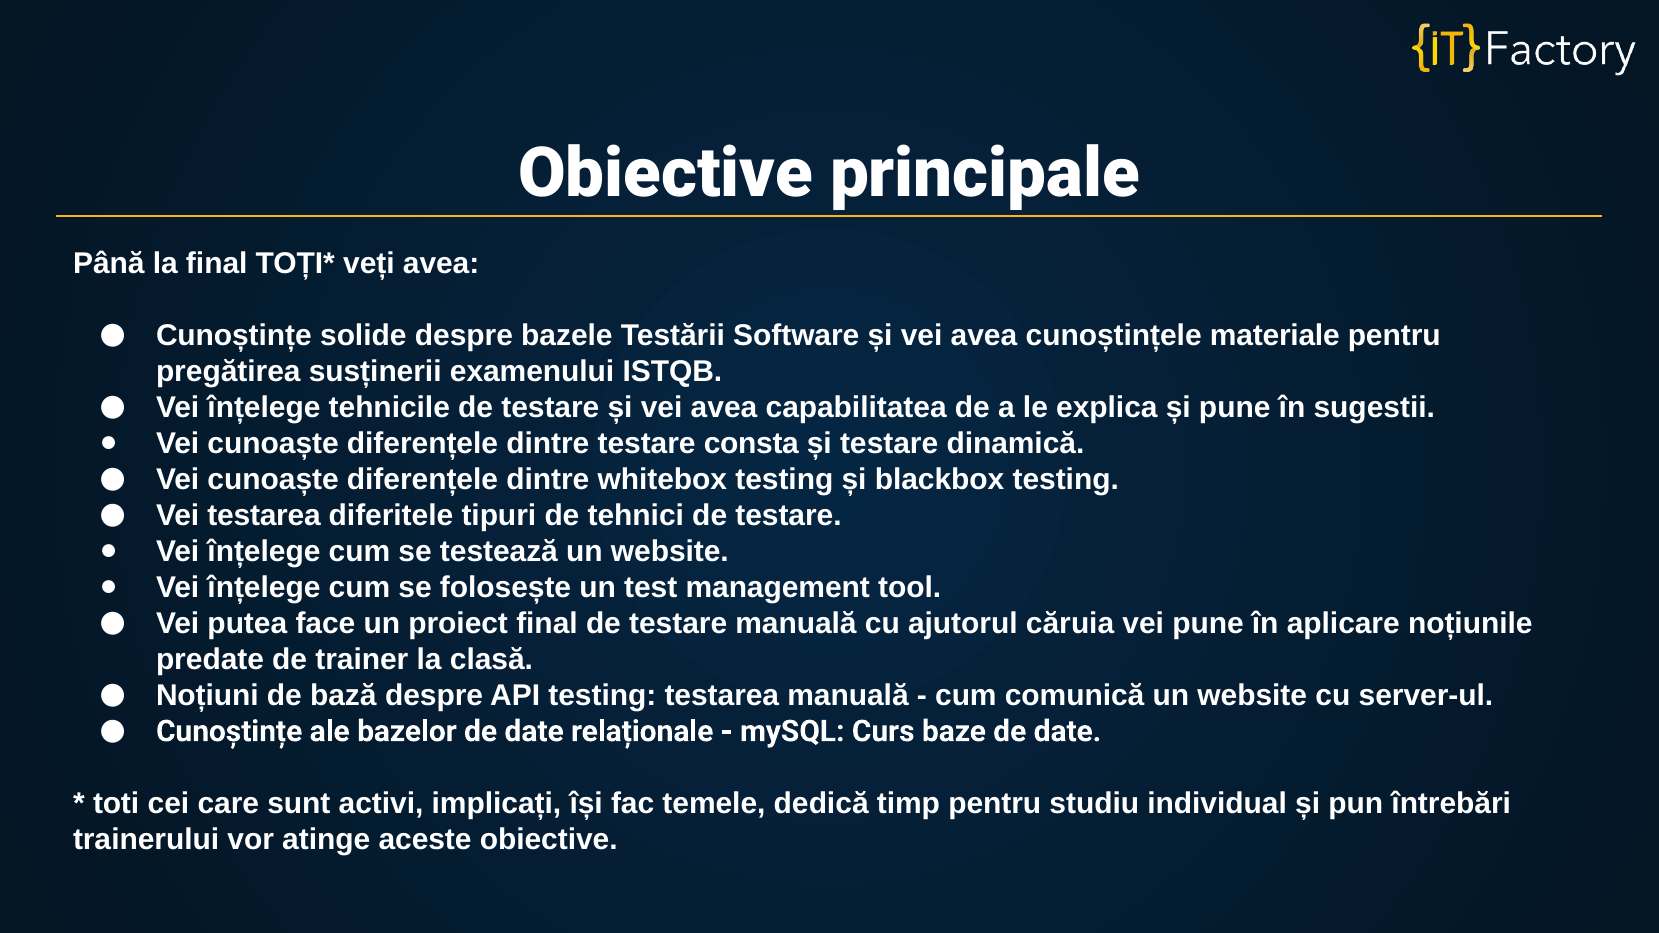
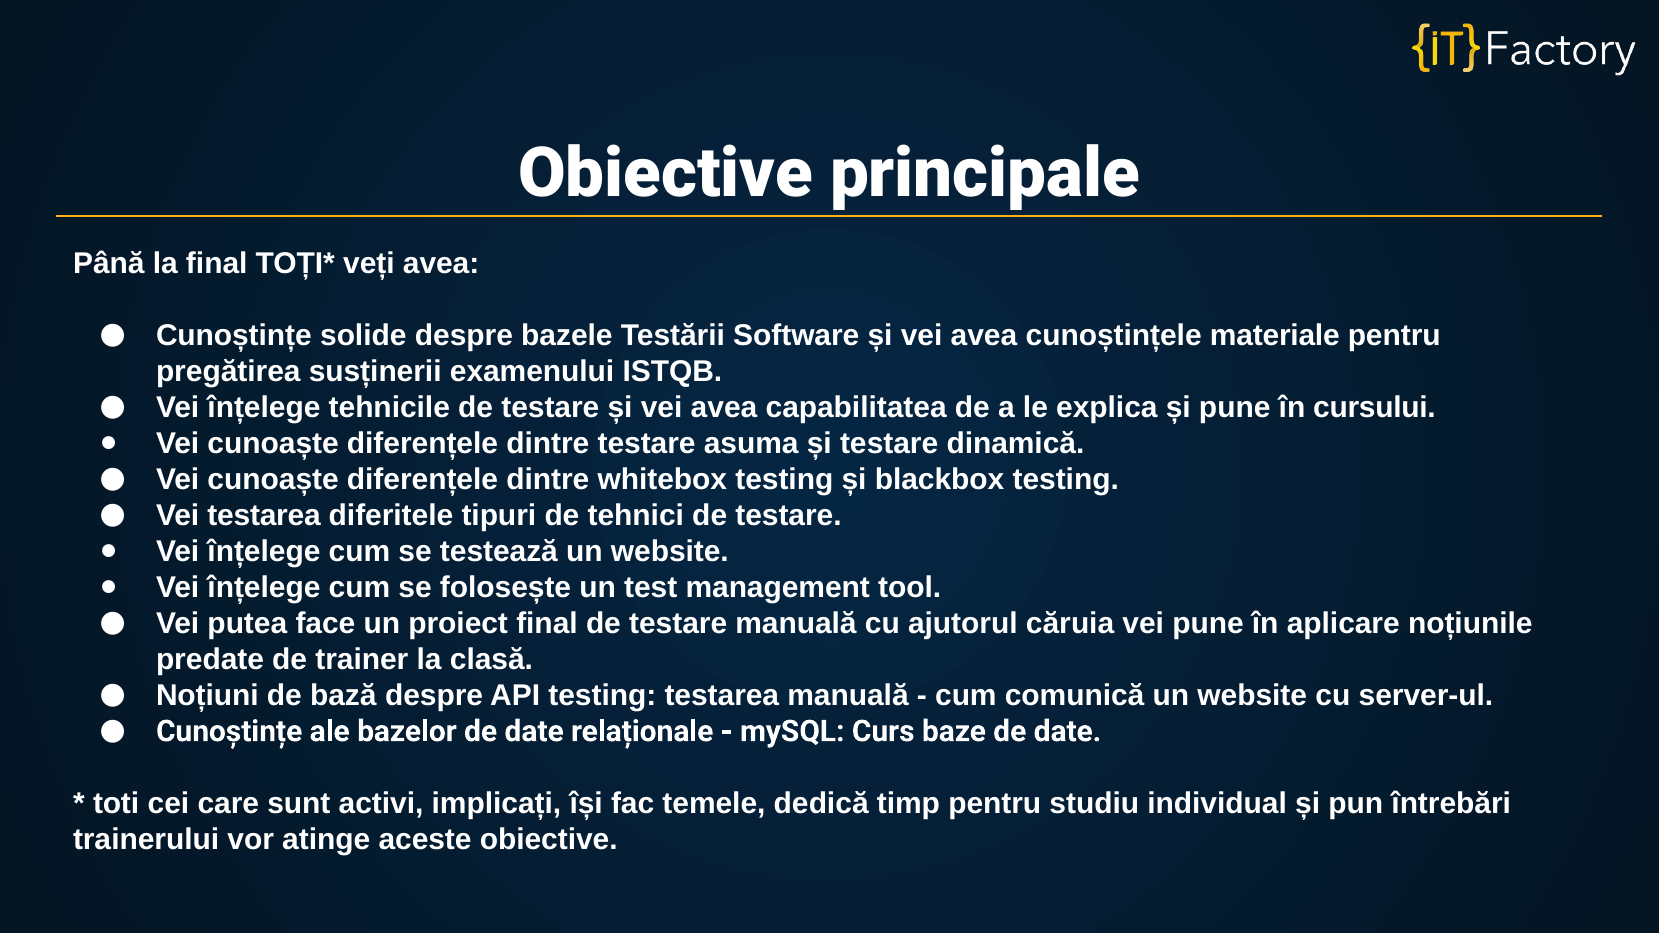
sugestii: sugestii -> cursului
consta: consta -> asuma
